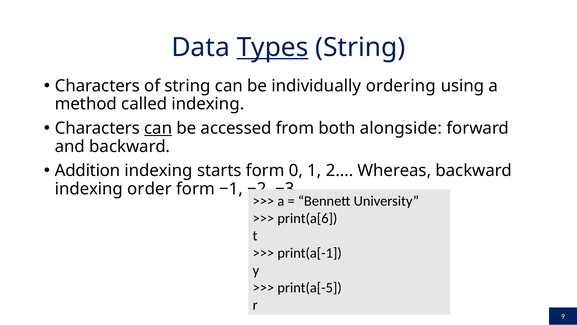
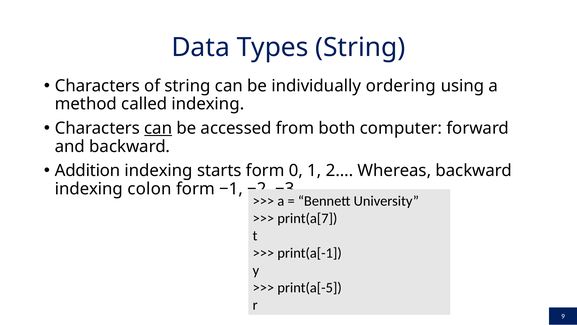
Types underline: present -> none
alongside: alongside -> computer
order: order -> colon
print(a[6: print(a[6 -> print(a[7
